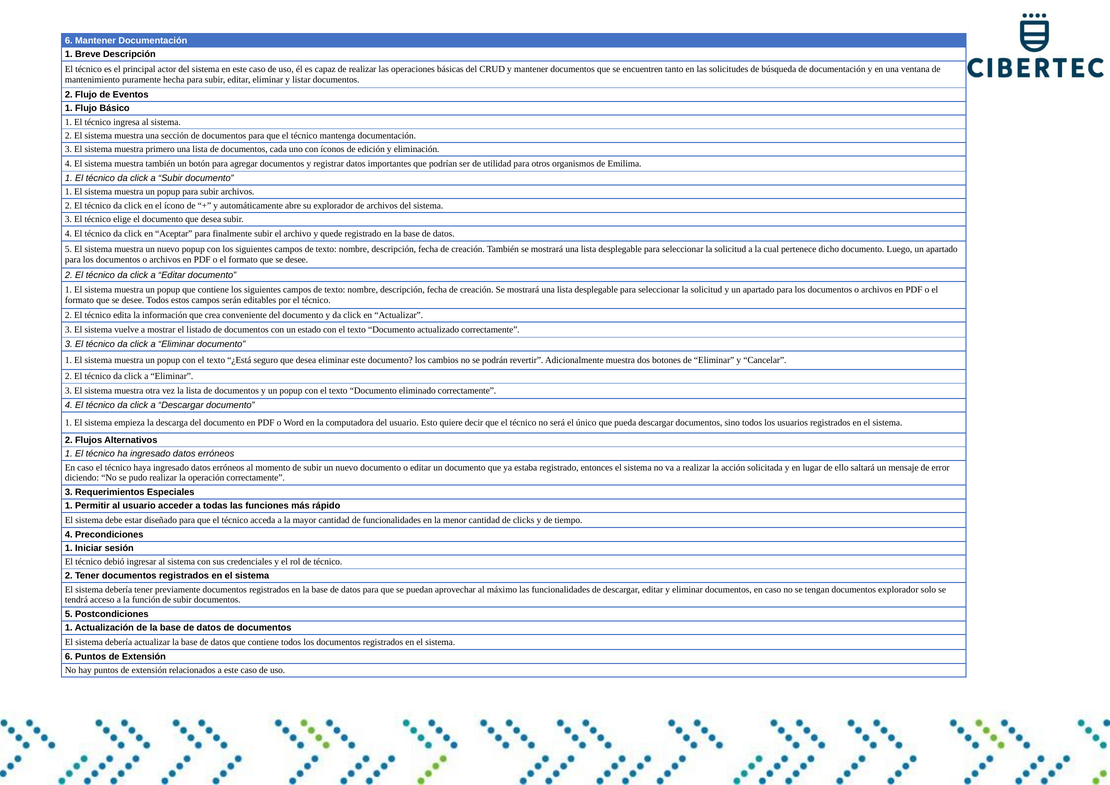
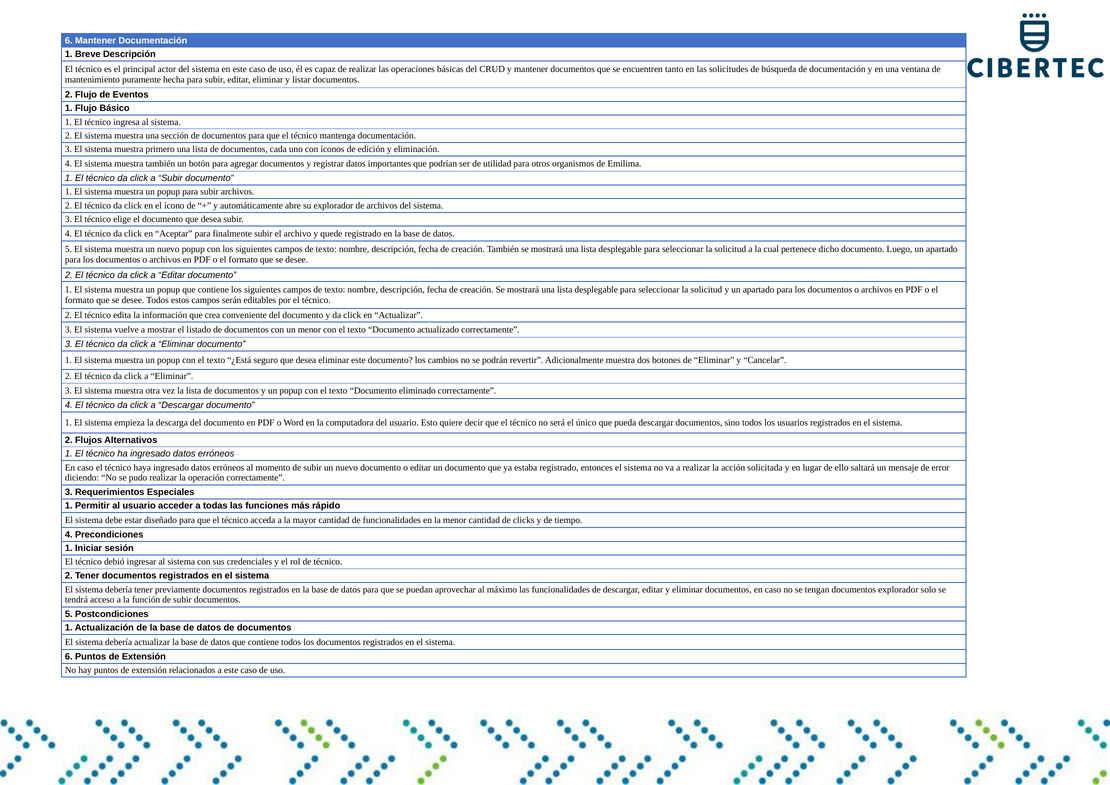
un estado: estado -> menor
